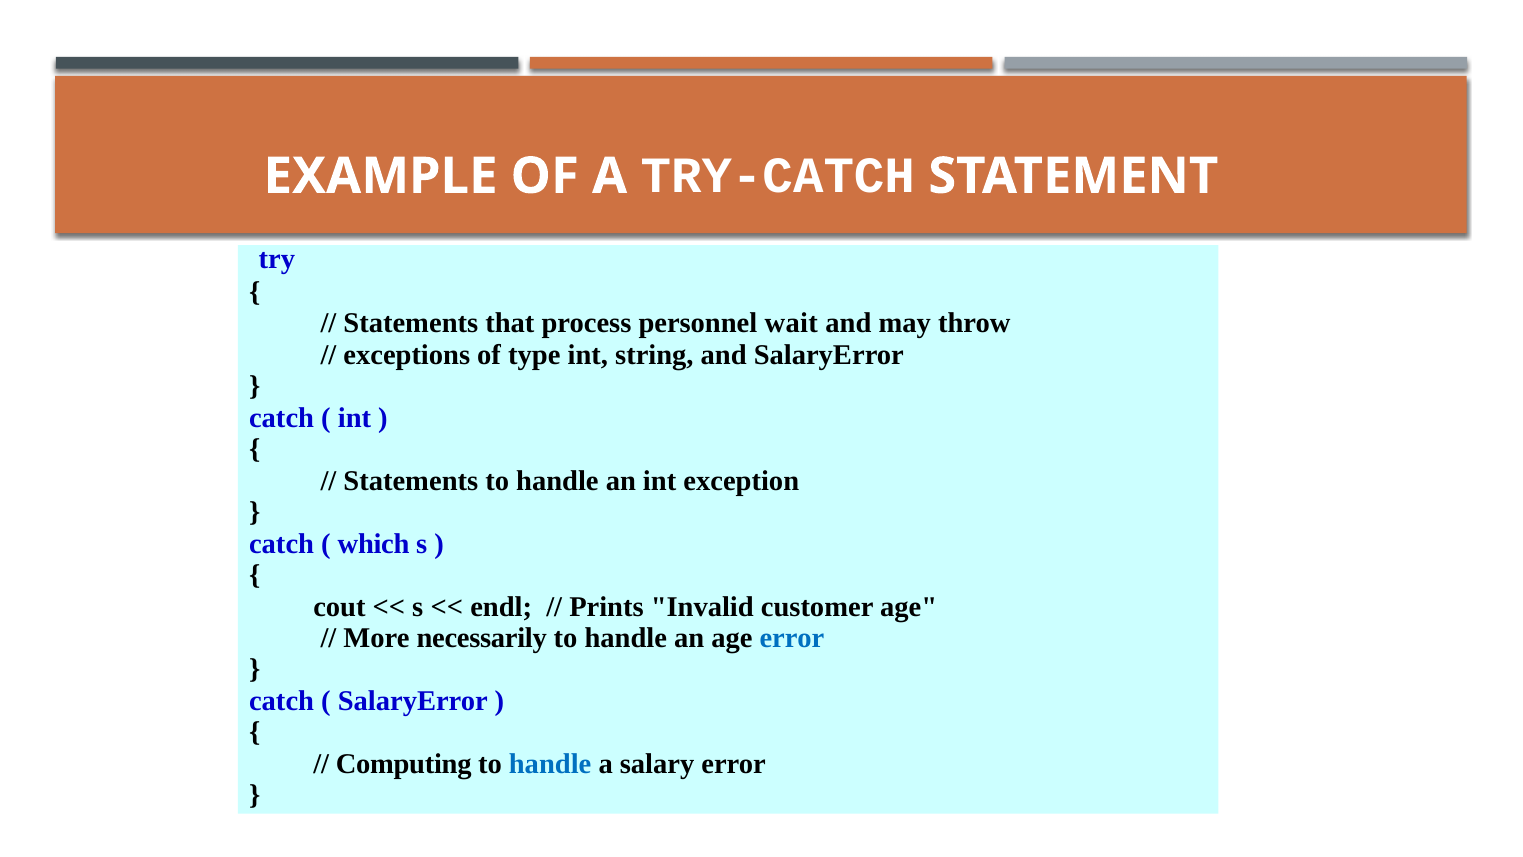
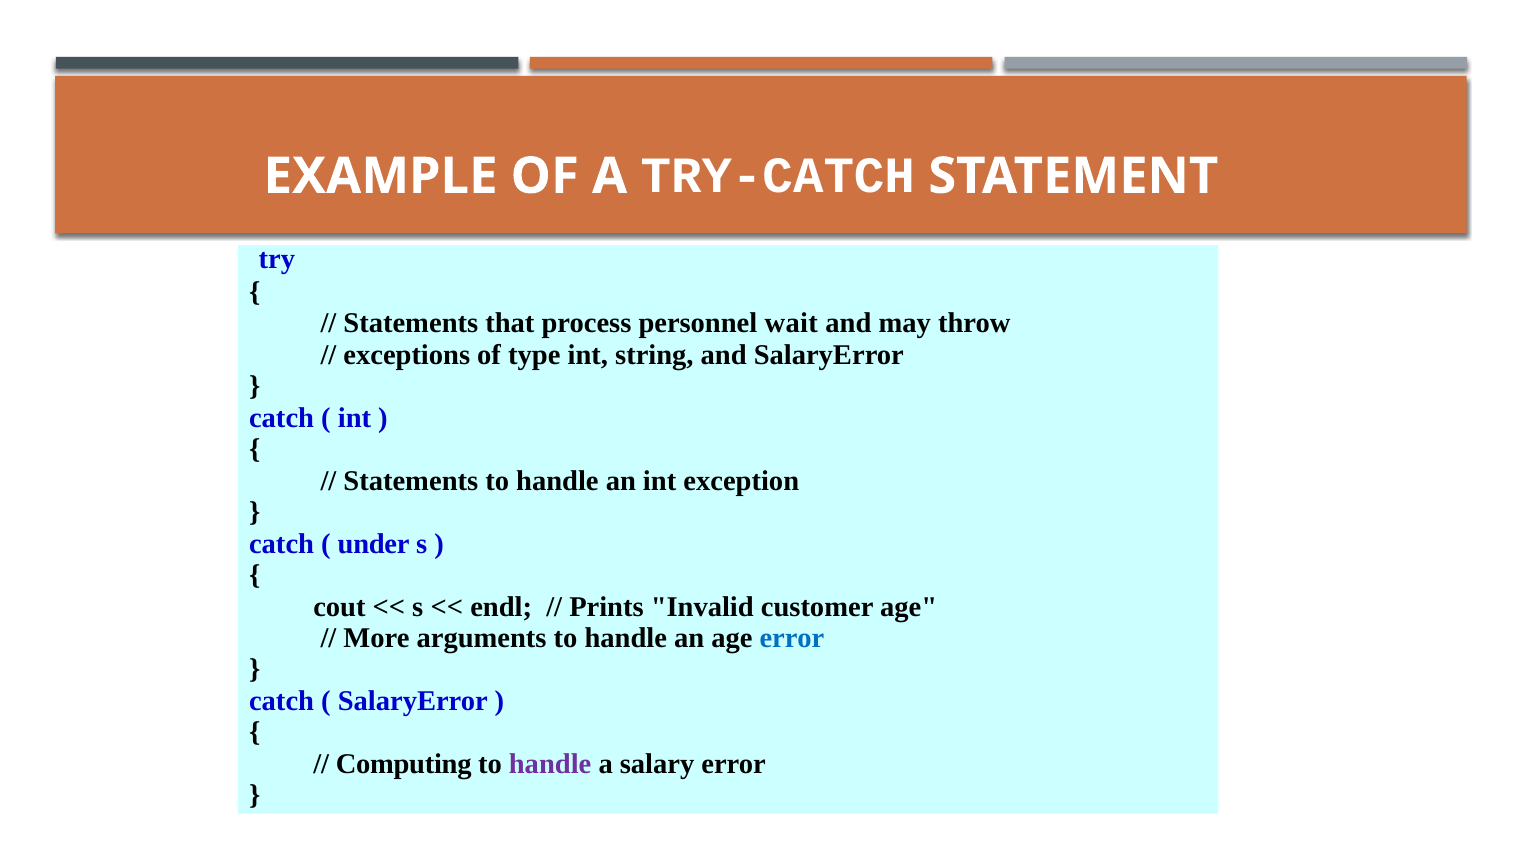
which: which -> under
necessarily: necessarily -> arguments
handle at (550, 764) colour: blue -> purple
